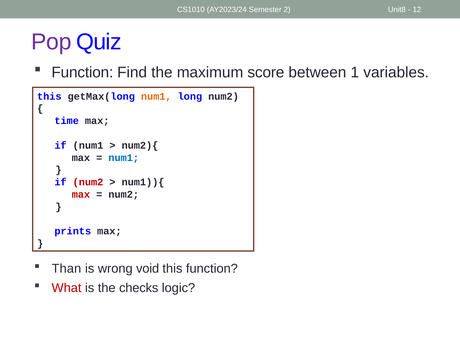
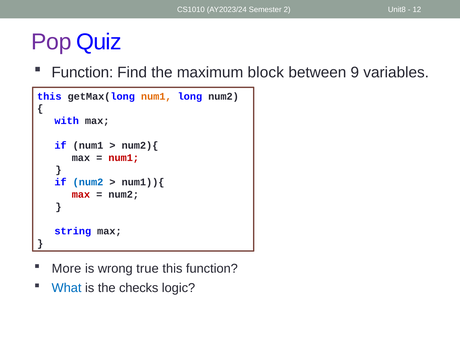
score: score -> block
1: 1 -> 9
time: time -> with
num1 at (124, 158) colour: blue -> red
num2 at (88, 182) colour: red -> blue
prints: prints -> string
Than: Than -> More
void: void -> true
What colour: red -> blue
